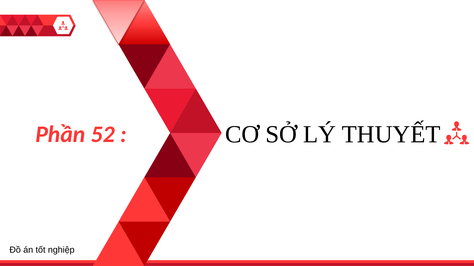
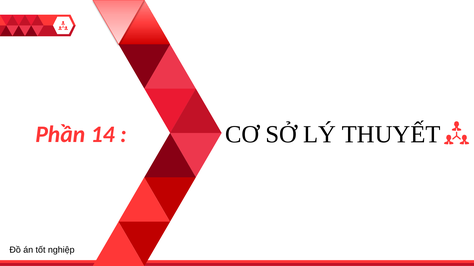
52: 52 -> 14
